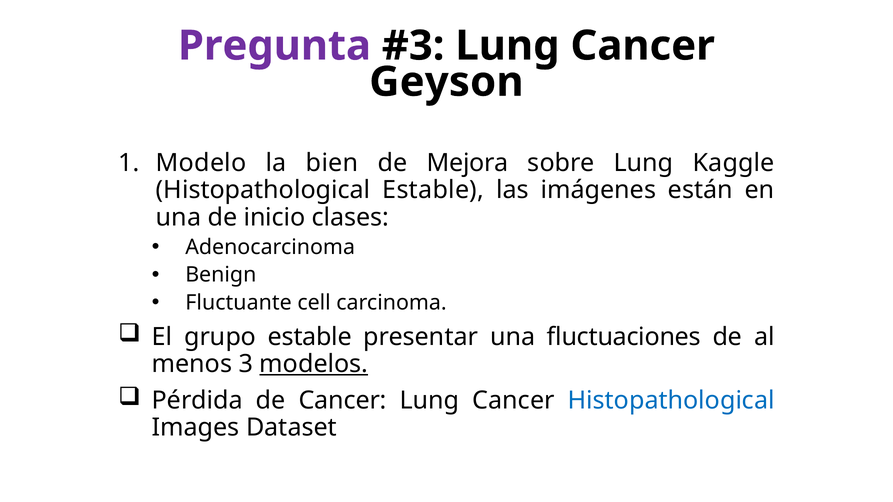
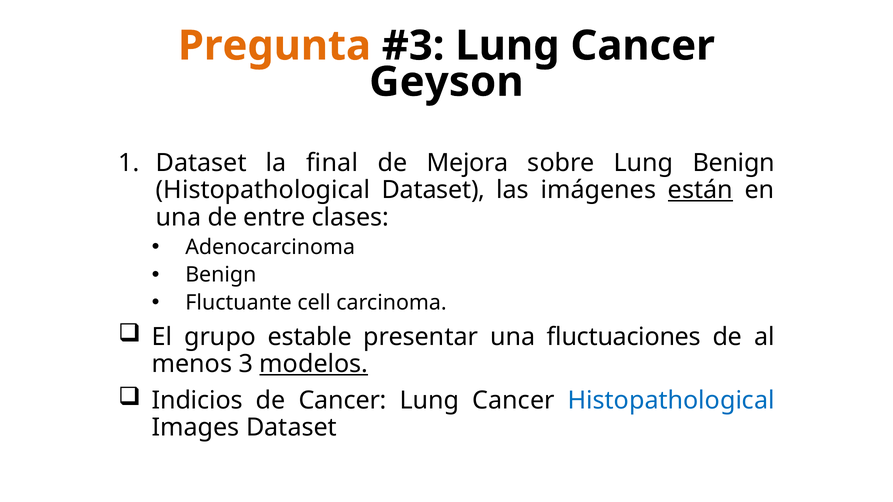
Pregunta colour: purple -> orange
Modelo at (201, 163): Modelo -> Dataset
bien: bien -> final
Lung Kaggle: Kaggle -> Benign
Histopathological Estable: Estable -> Dataset
están underline: none -> present
inicio: inicio -> entre
Pérdida: Pérdida -> Indicios
